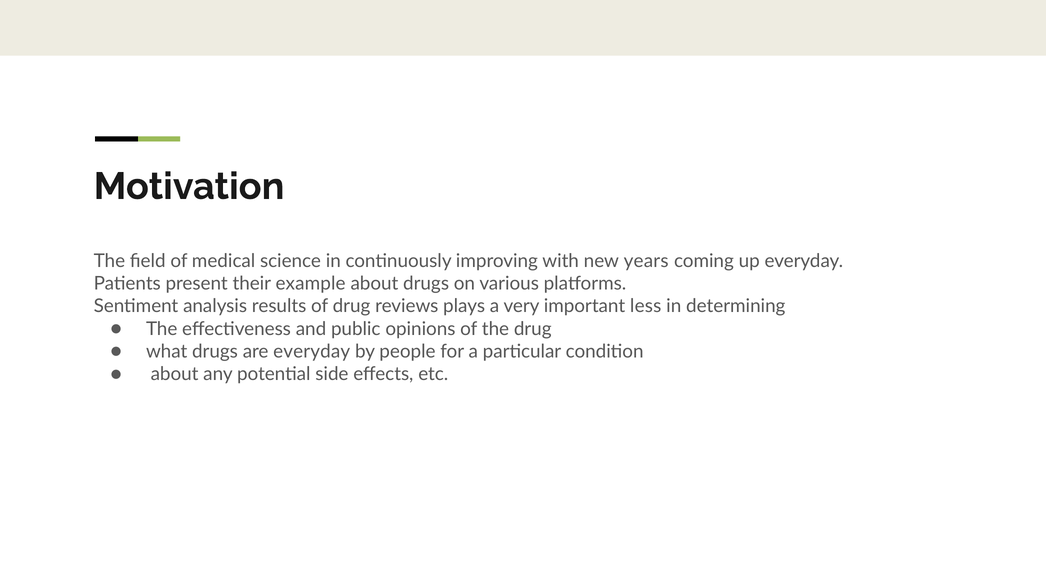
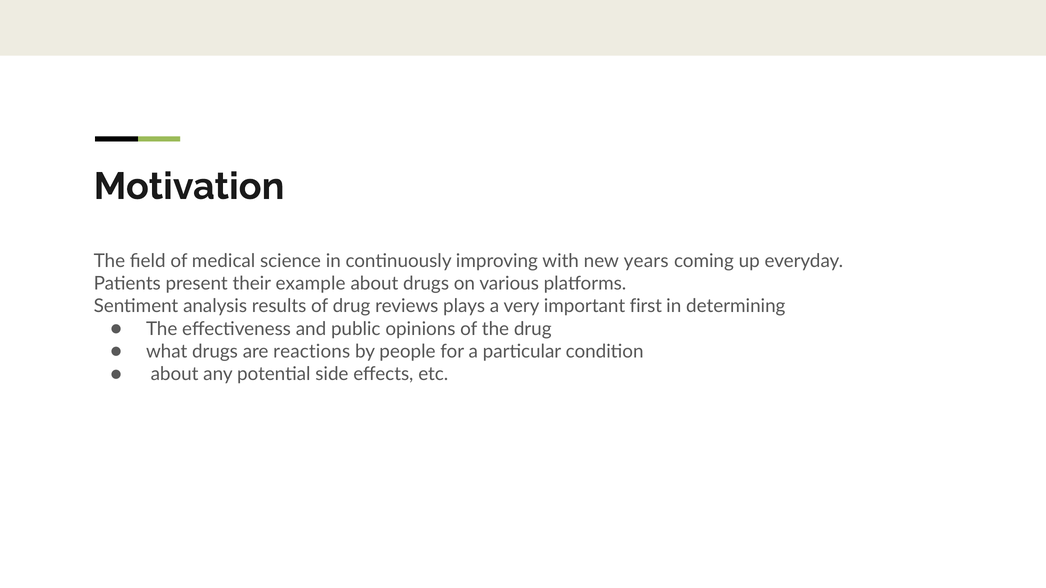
less: less -> first
are everyday: everyday -> reactions
